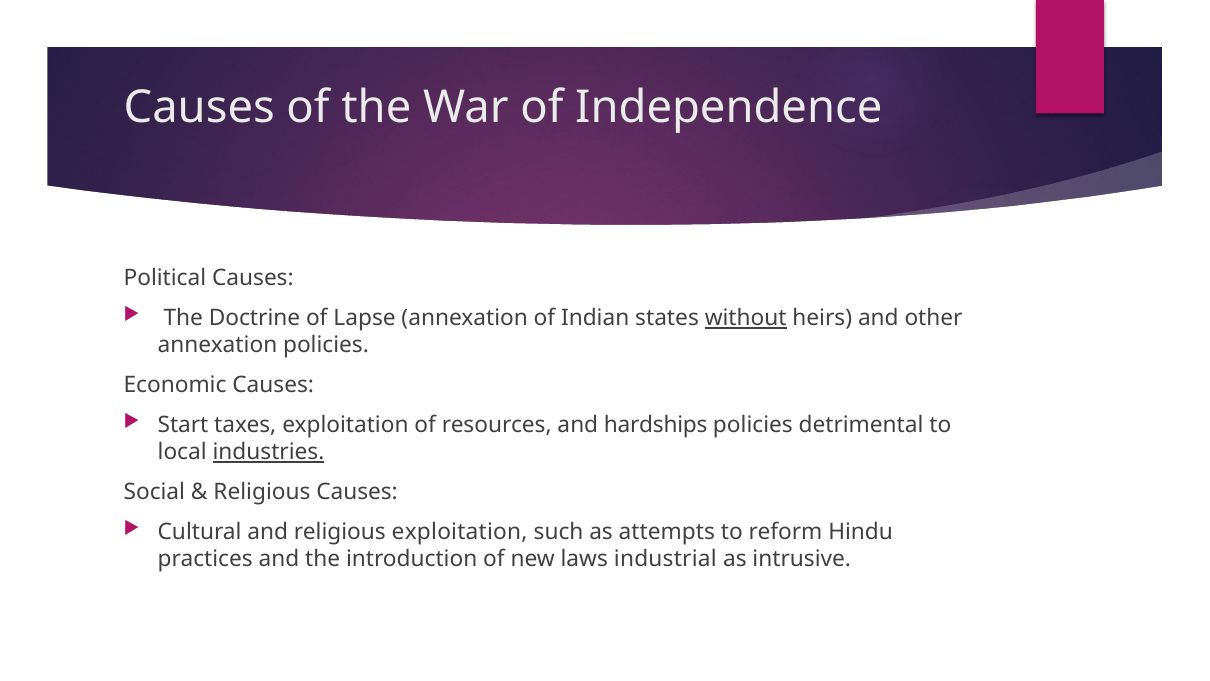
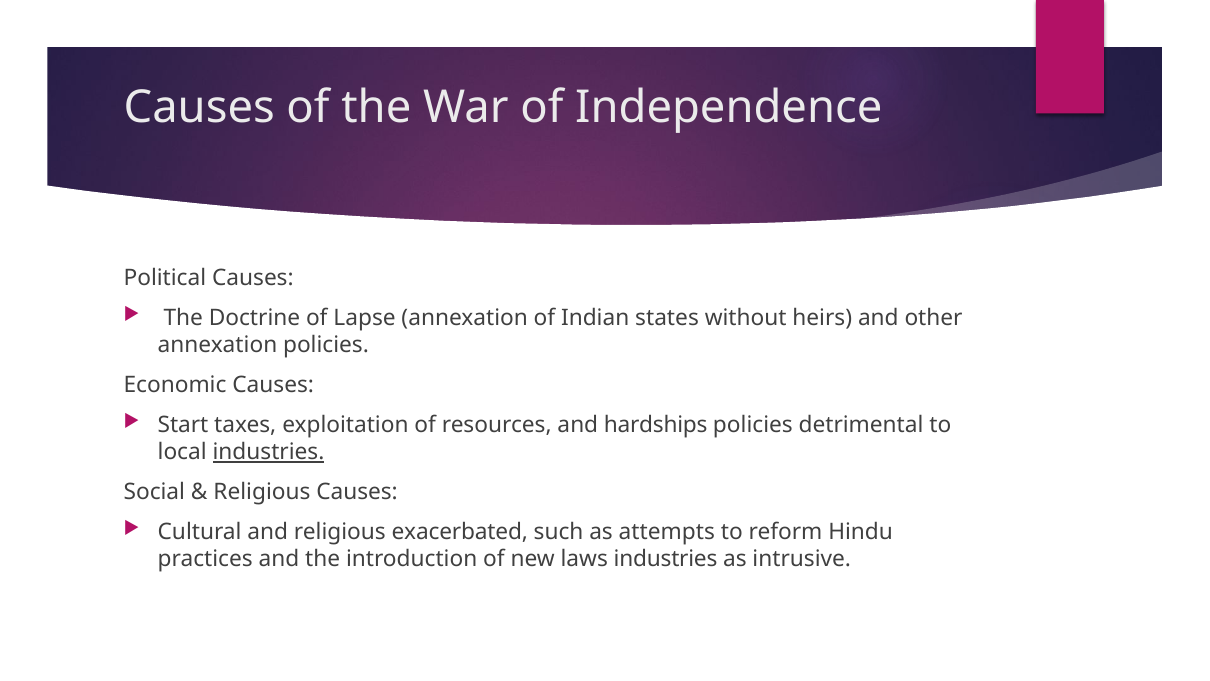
without underline: present -> none
religious exploitation: exploitation -> exacerbated
laws industrial: industrial -> industries
